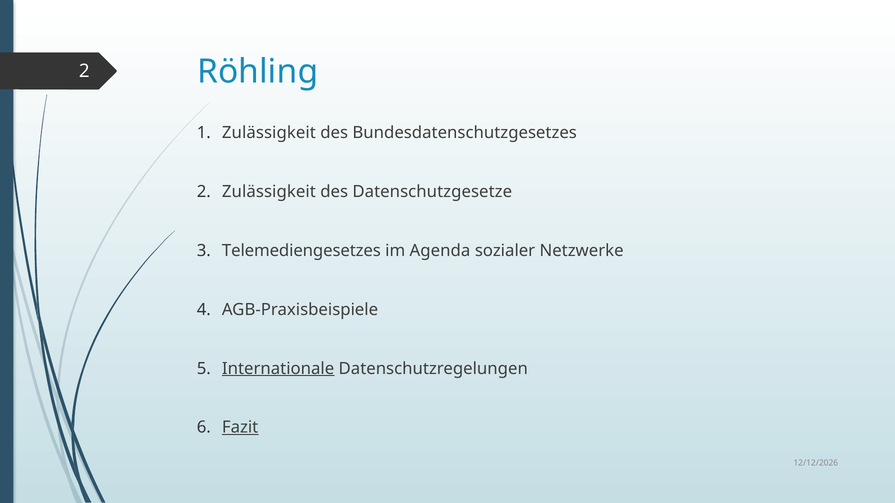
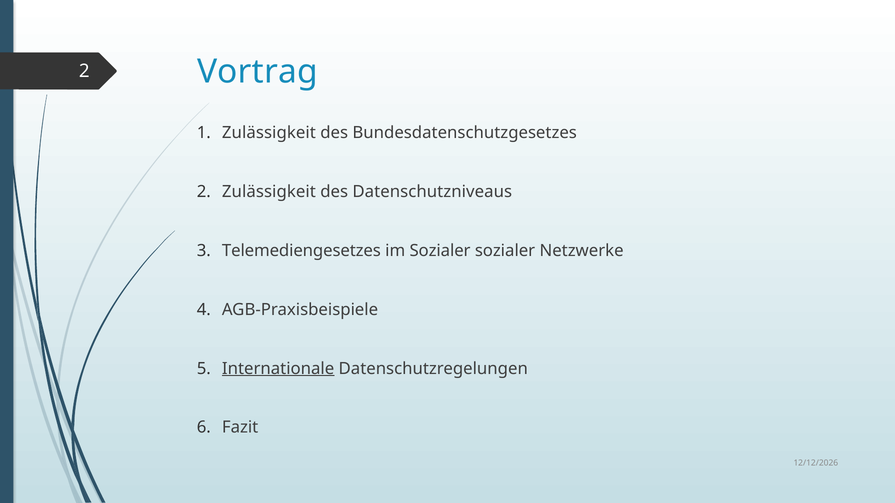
Röhling: Röhling -> Vortrag
Datenschutzgesetze: Datenschutzgesetze -> Datenschutzniveaus
im Agenda: Agenda -> Sozialer
Fazit underline: present -> none
